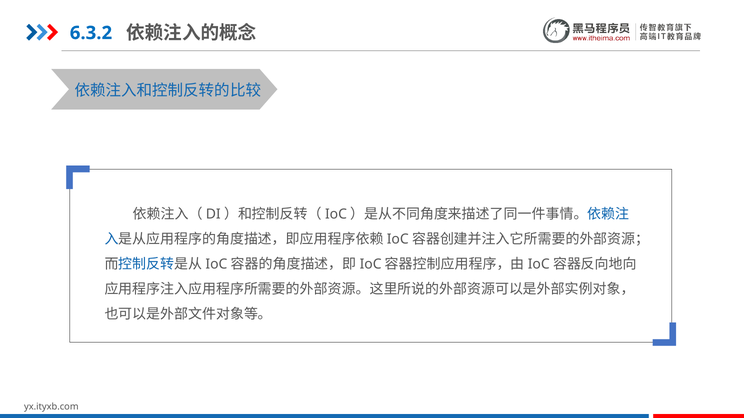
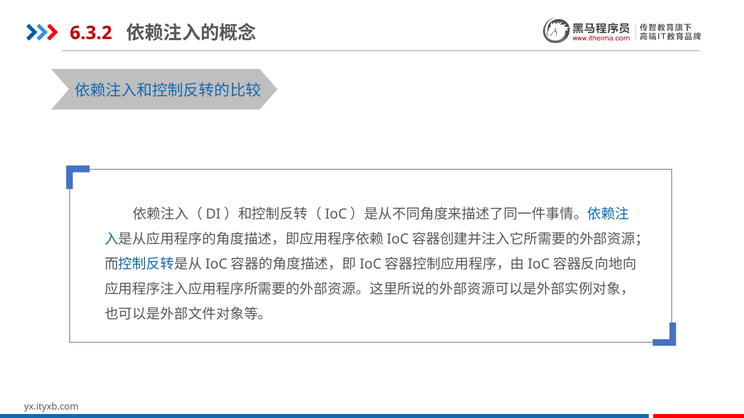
6.3.2 colour: blue -> red
